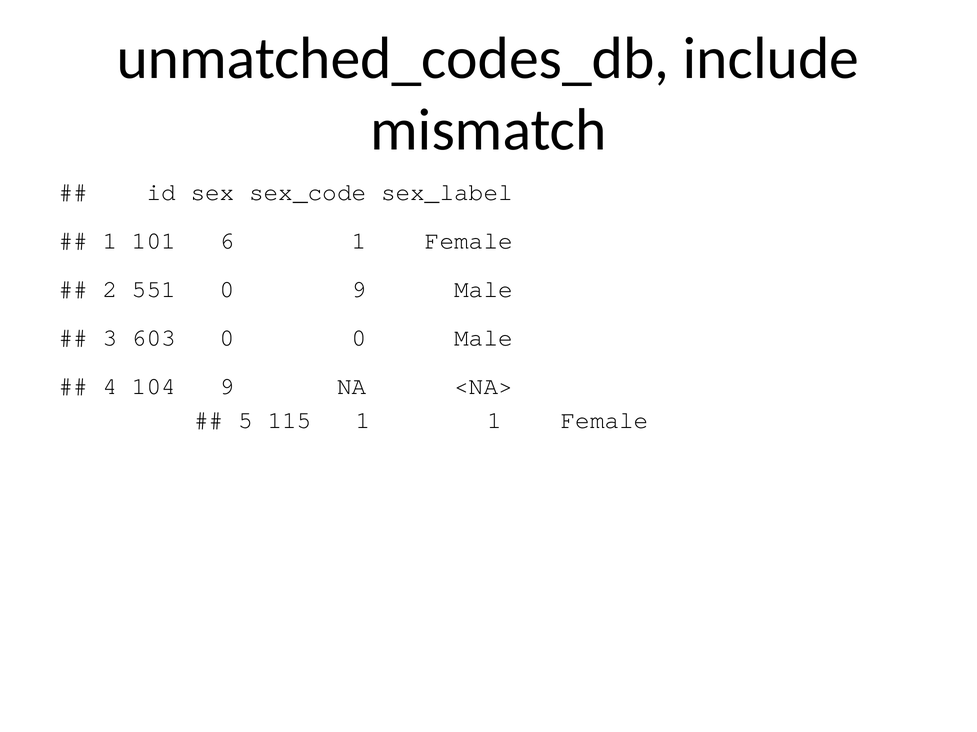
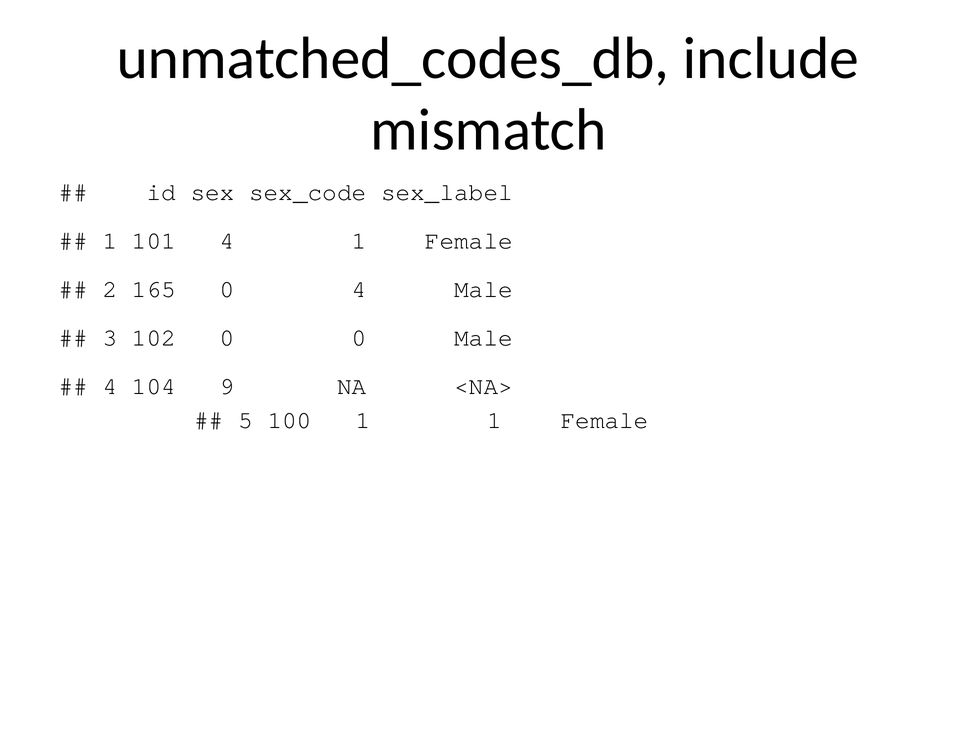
101 6: 6 -> 4
551: 551 -> 165
0 9: 9 -> 4
603: 603 -> 102
115: 115 -> 100
